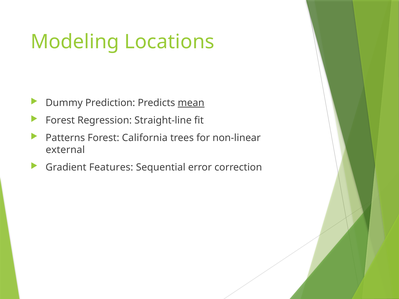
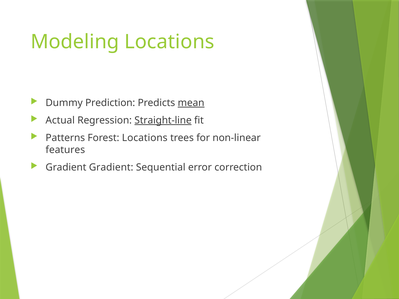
Forest at (60, 120): Forest -> Actual
Straight-line underline: none -> present
Forest California: California -> Locations
external: external -> features
Gradient Features: Features -> Gradient
